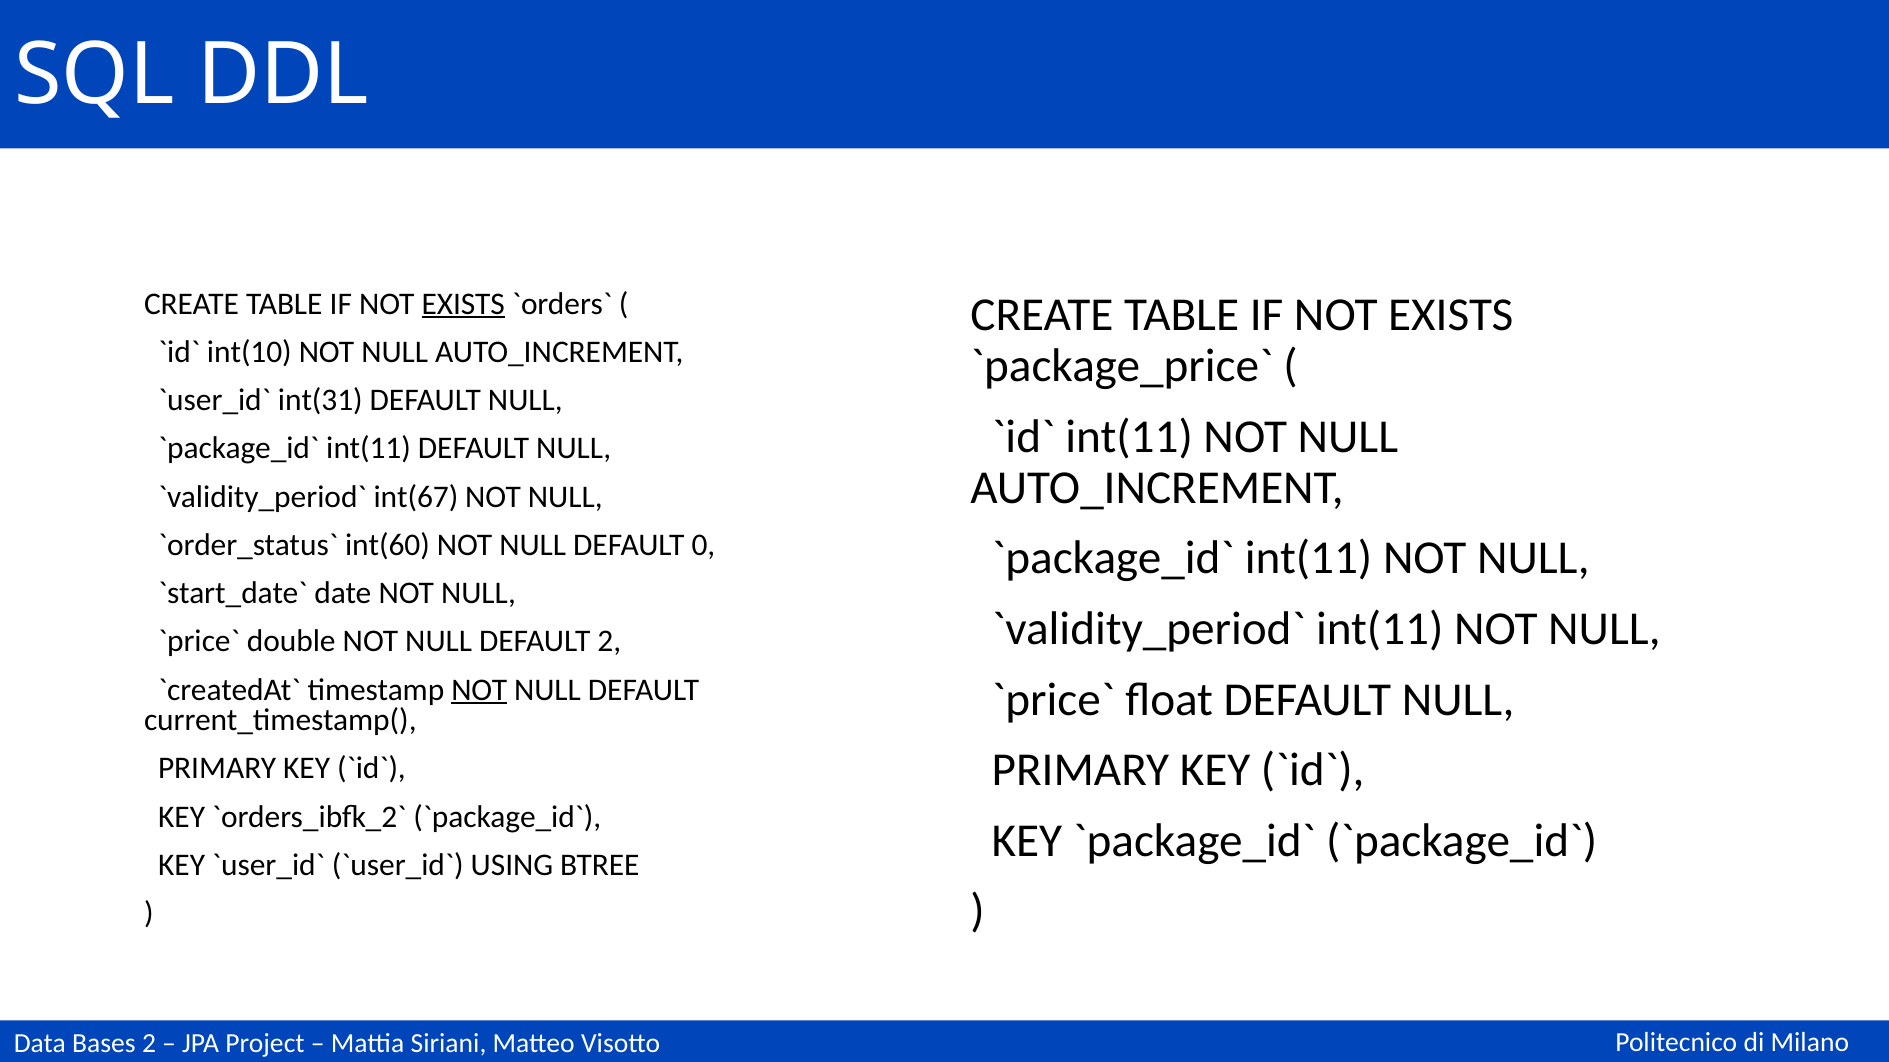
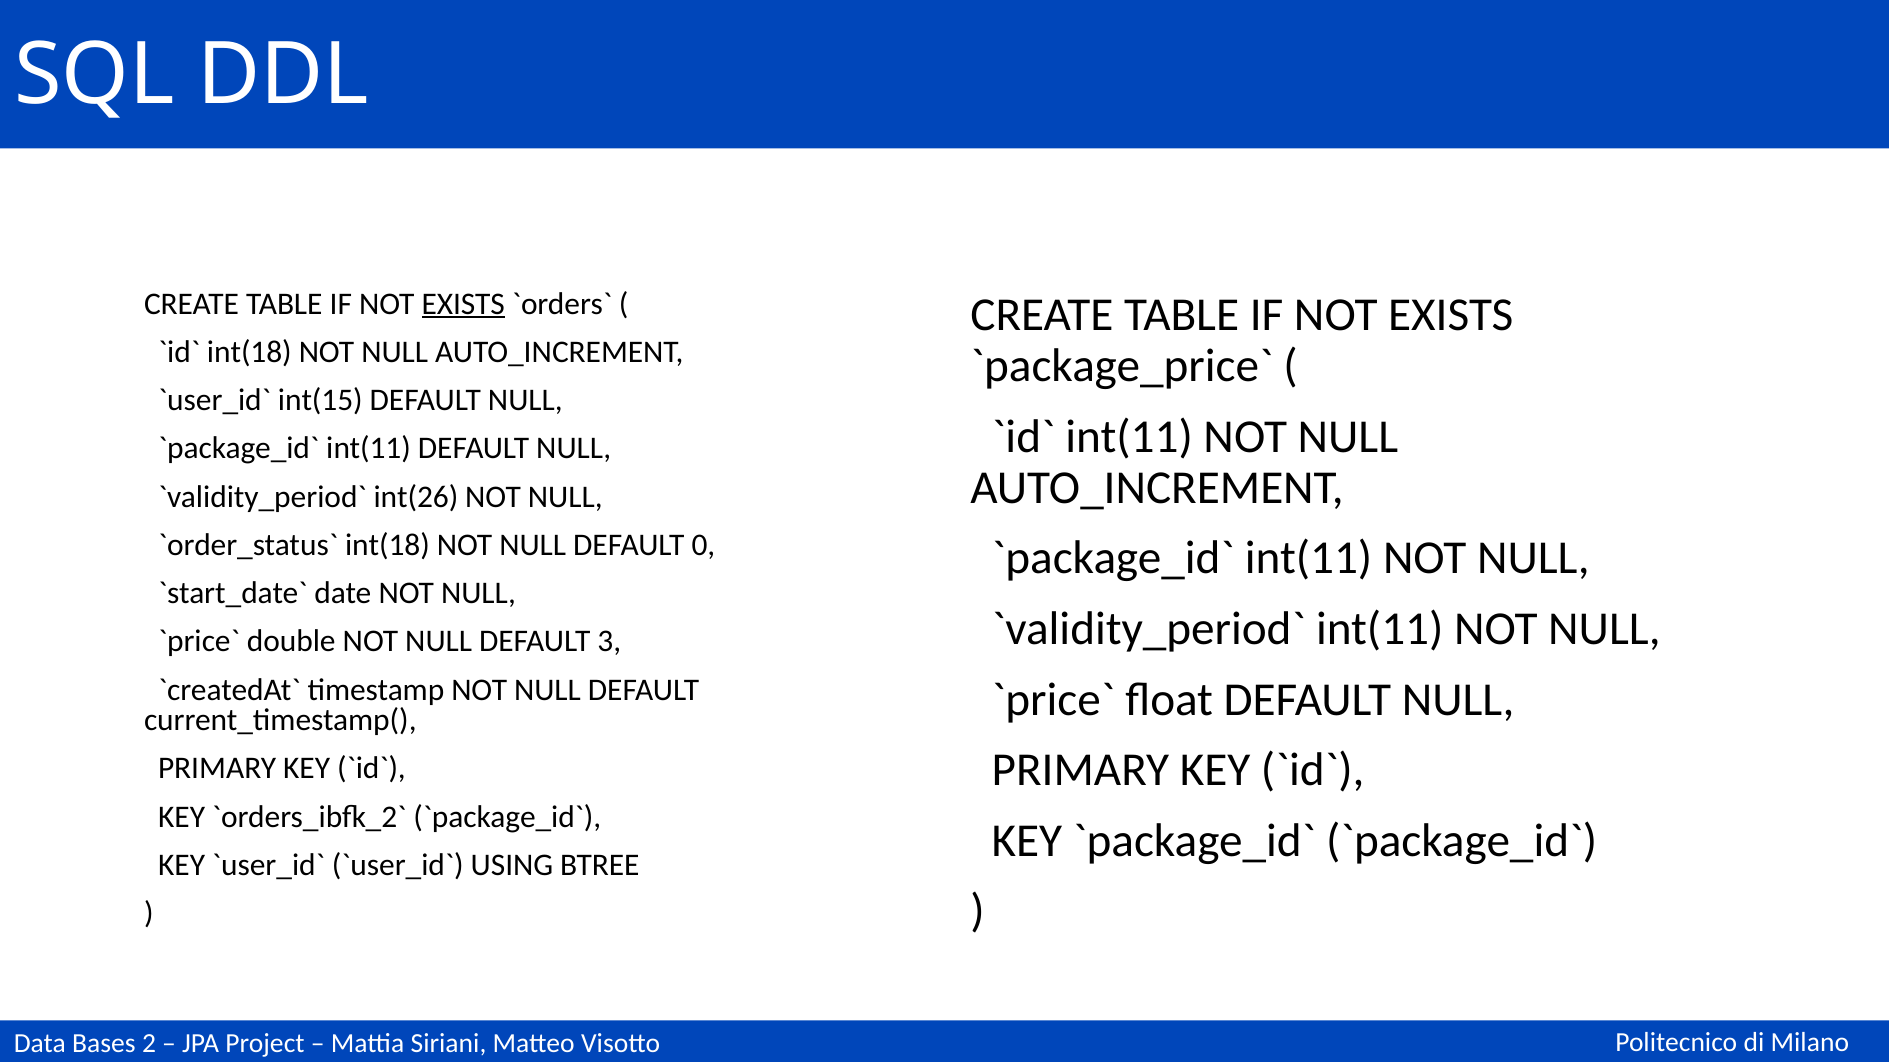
int(10 at (249, 352): int(10 -> int(18
int(31: int(31 -> int(15
int(67: int(67 -> int(26
int(60 at (387, 545): int(60 -> int(18
DEFAULT 2: 2 -> 3
NOT at (479, 690) underline: present -> none
